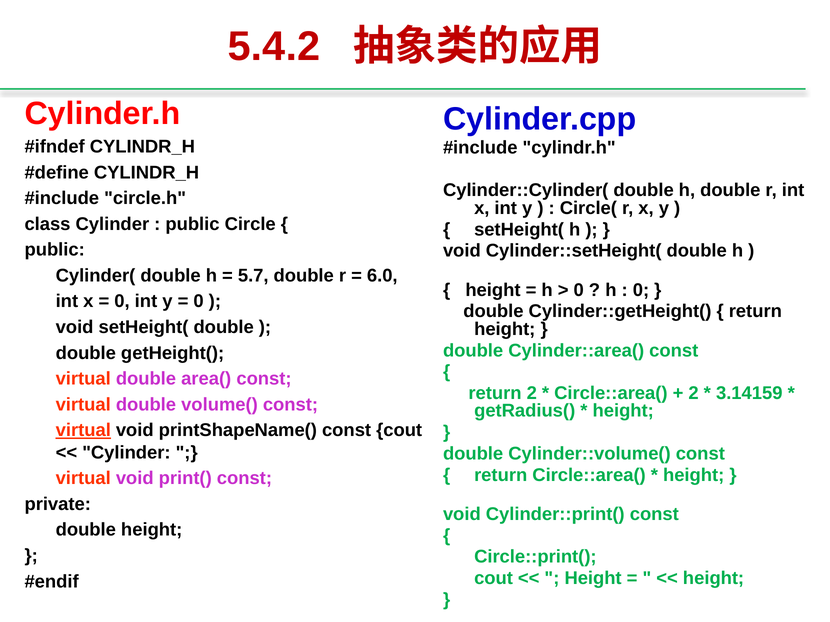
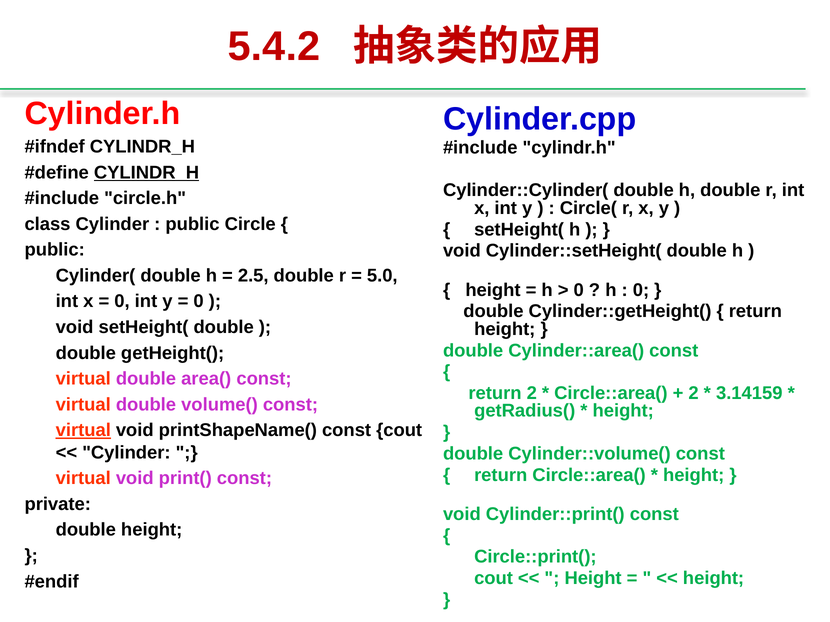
CYLINDR_H at (147, 173) underline: none -> present
5.7: 5.7 -> 2.5
6.0: 6.0 -> 5.0
